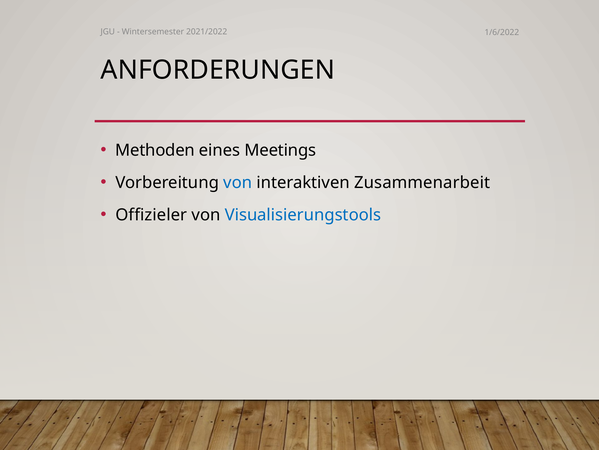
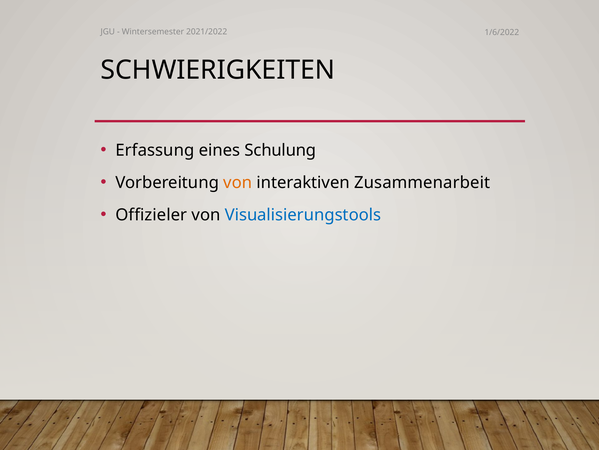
ANFORDERUNGEN: ANFORDERUNGEN -> SCHWIERIGKEITEN
Methoden: Methoden -> Erfassung
Meetings: Meetings -> Schulung
von at (238, 182) colour: blue -> orange
